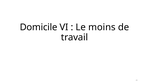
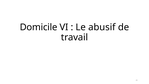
moins: moins -> abusif
